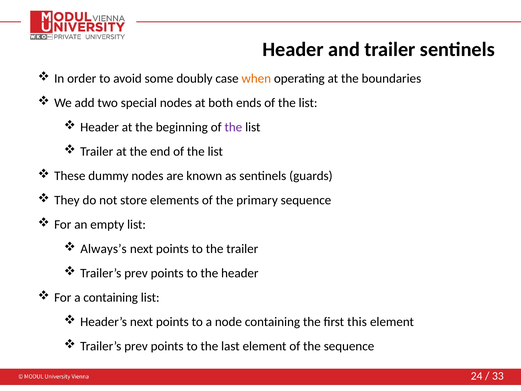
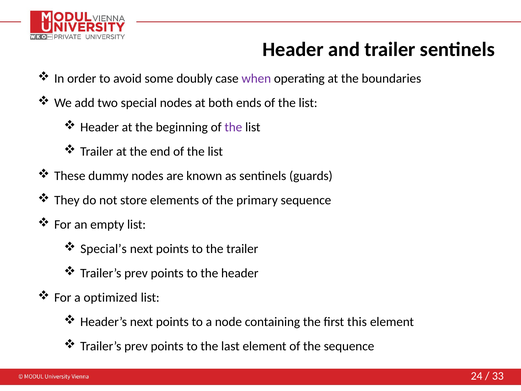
when colour: orange -> purple
Always’s: Always’s -> Special’s
a containing: containing -> optimized
